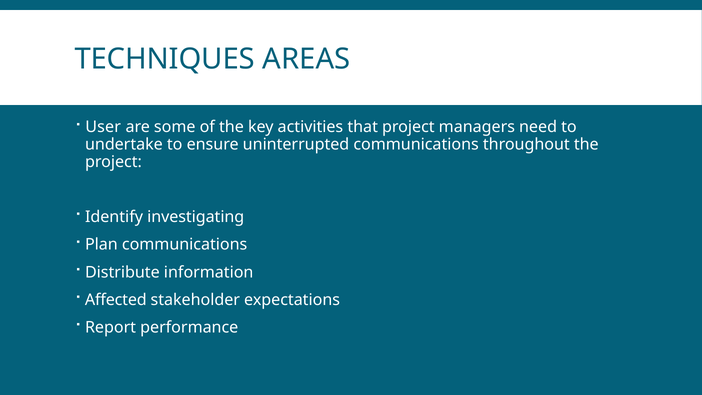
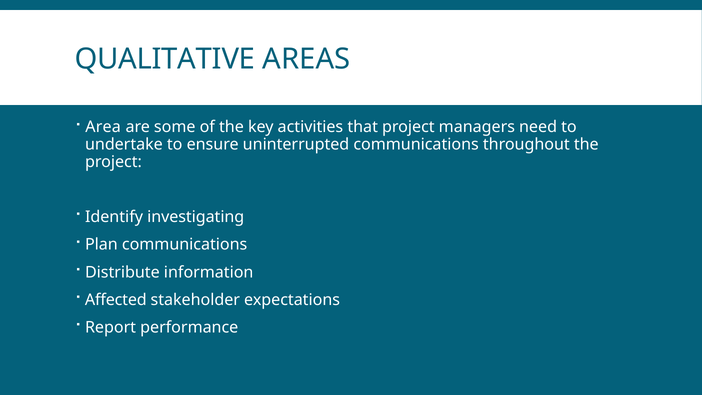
TECHNIQUES: TECHNIQUES -> QUALITATIVE
User: User -> Area
